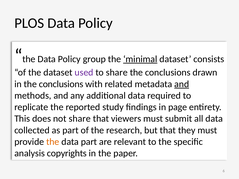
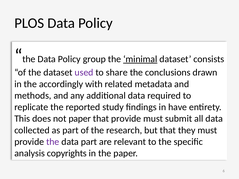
in the conclusions: conclusions -> accordingly
and at (182, 84) underline: present -> none
page: page -> have
not share: share -> paper
that viewers: viewers -> provide
the at (53, 142) colour: orange -> purple
